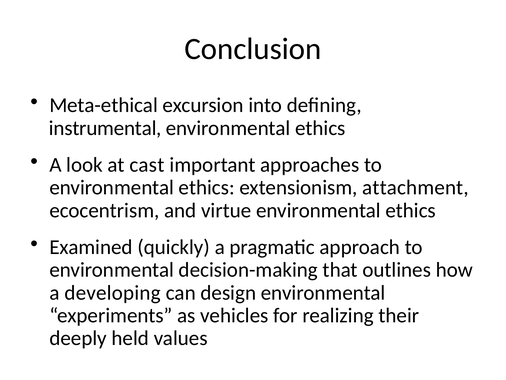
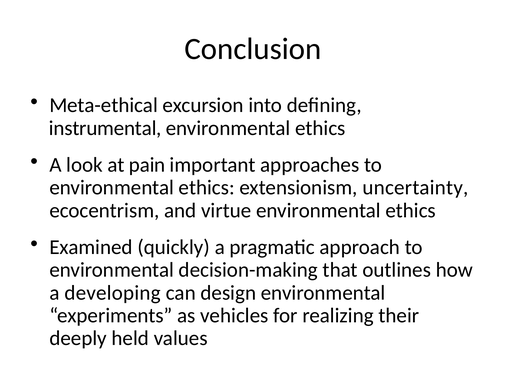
cast: cast -> pain
attachment: attachment -> uncertainty
